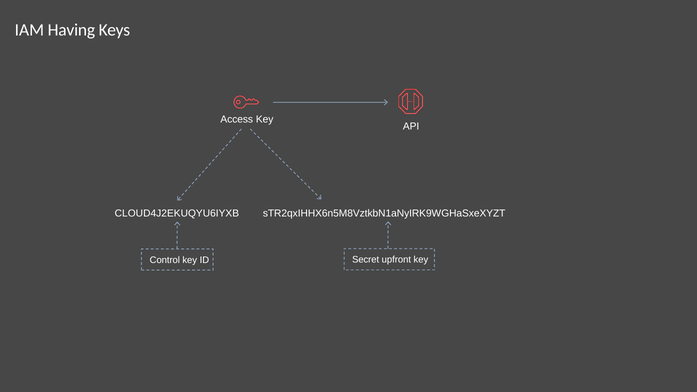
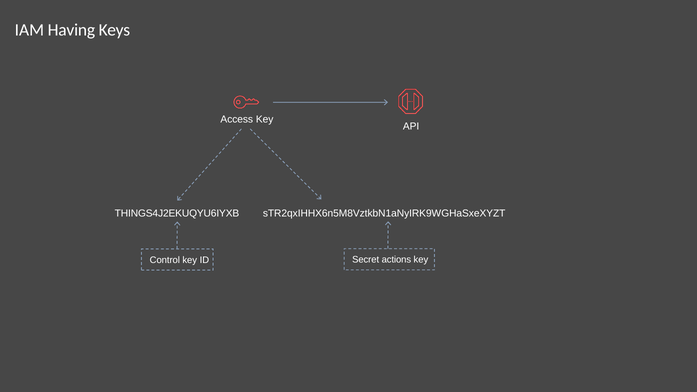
CLOUD4J2EKUQYU6IYXB: CLOUD4J2EKUQYU6IYXB -> THINGS4J2EKUQYU6IYXB
upfront: upfront -> actions
